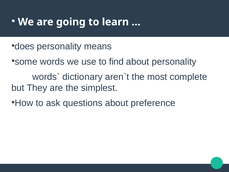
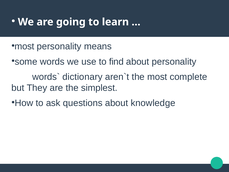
does at (25, 46): does -> most
preference: preference -> knowledge
